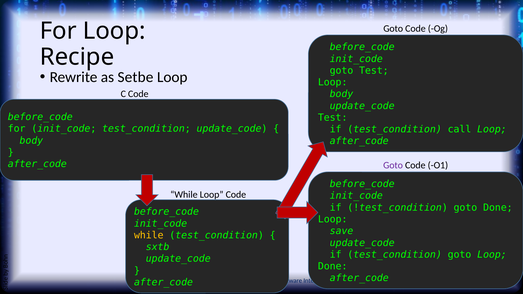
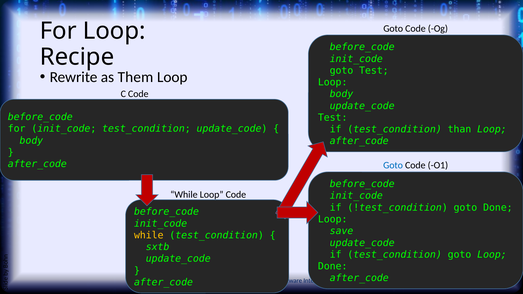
Setbe: Setbe -> Them
call: call -> than
Goto at (393, 165) colour: purple -> blue
